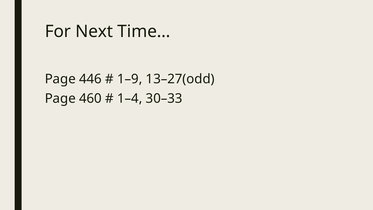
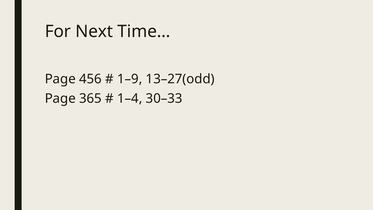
446: 446 -> 456
460: 460 -> 365
